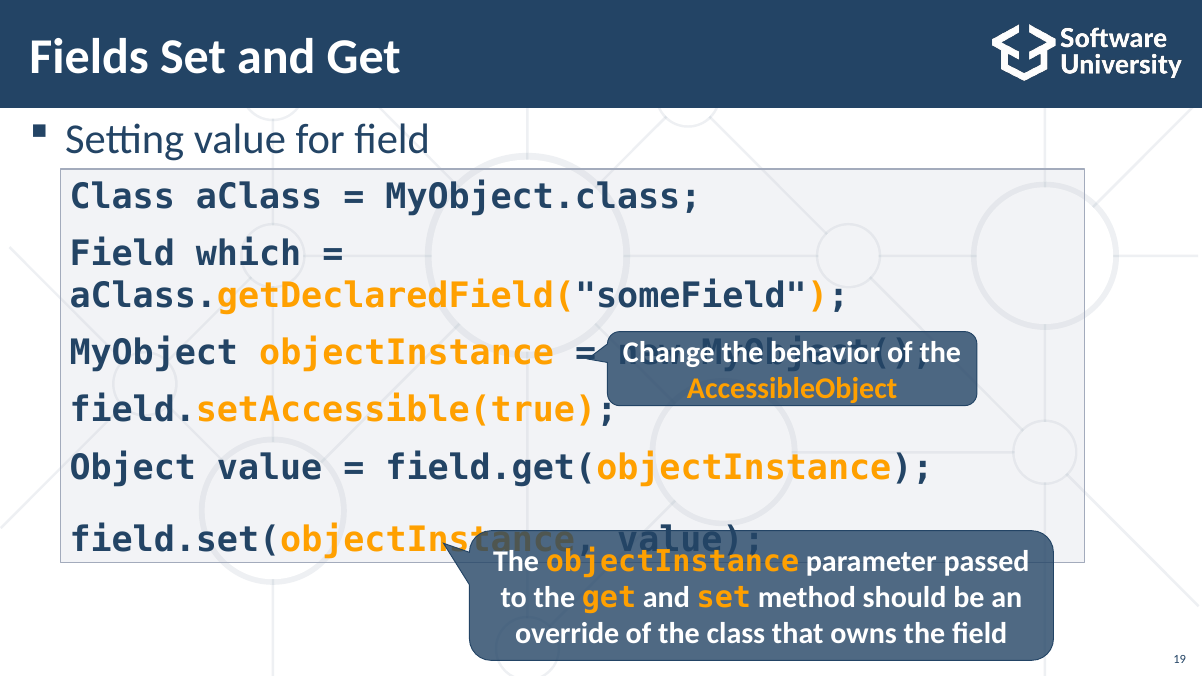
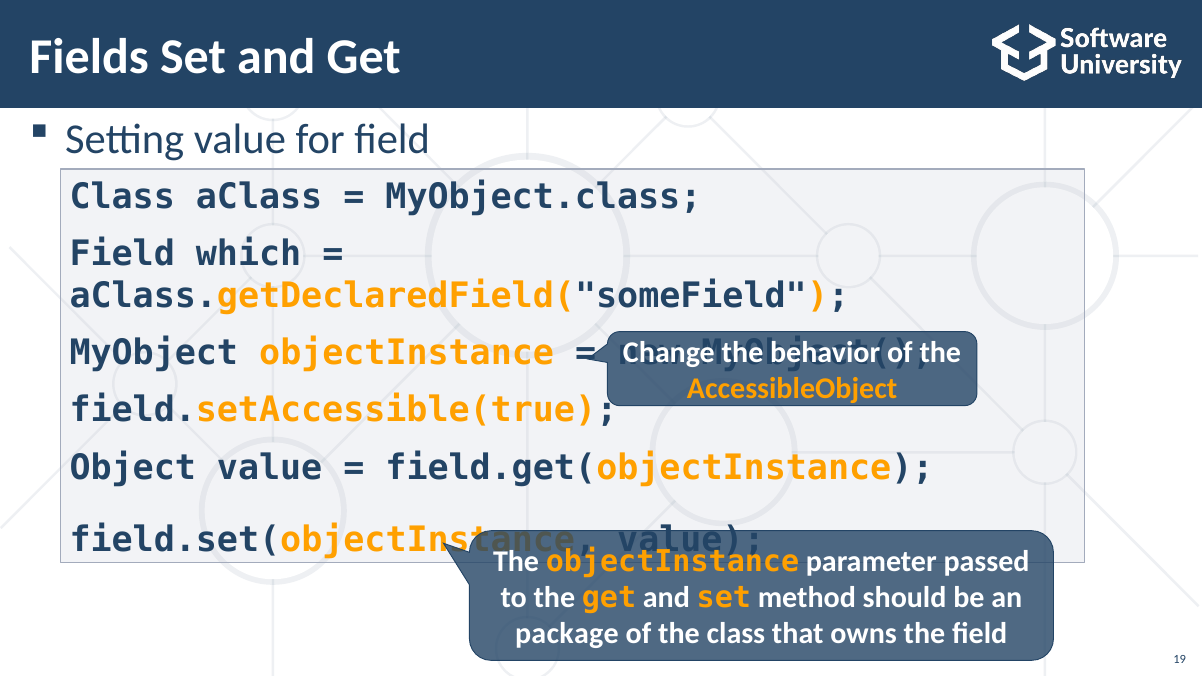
override: override -> package
